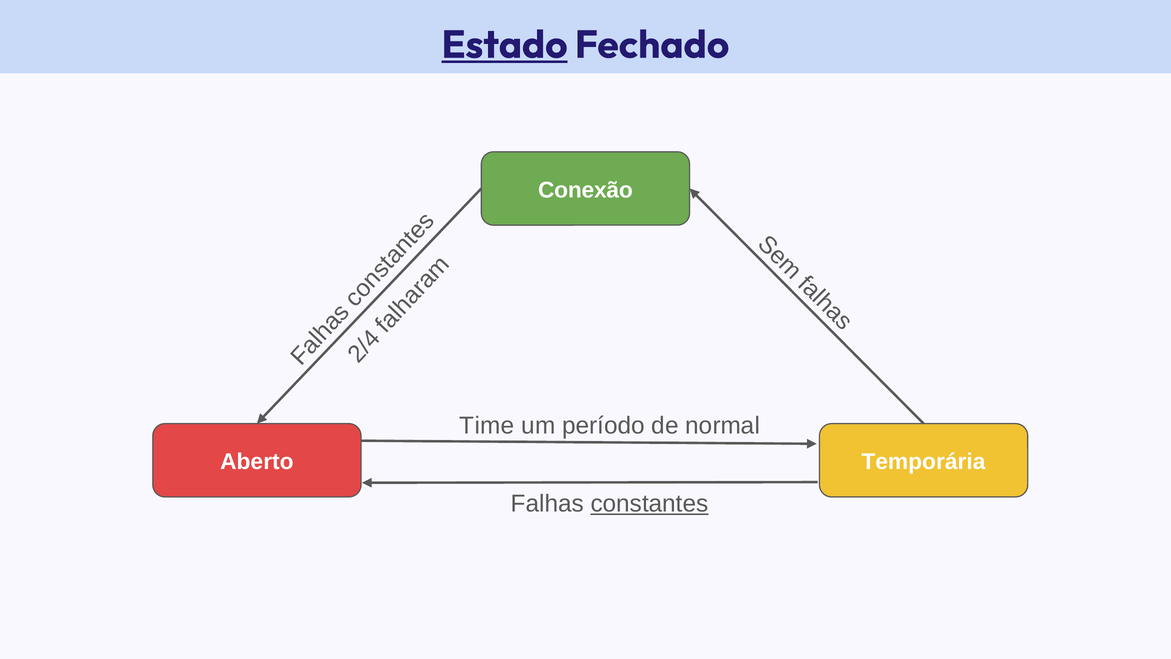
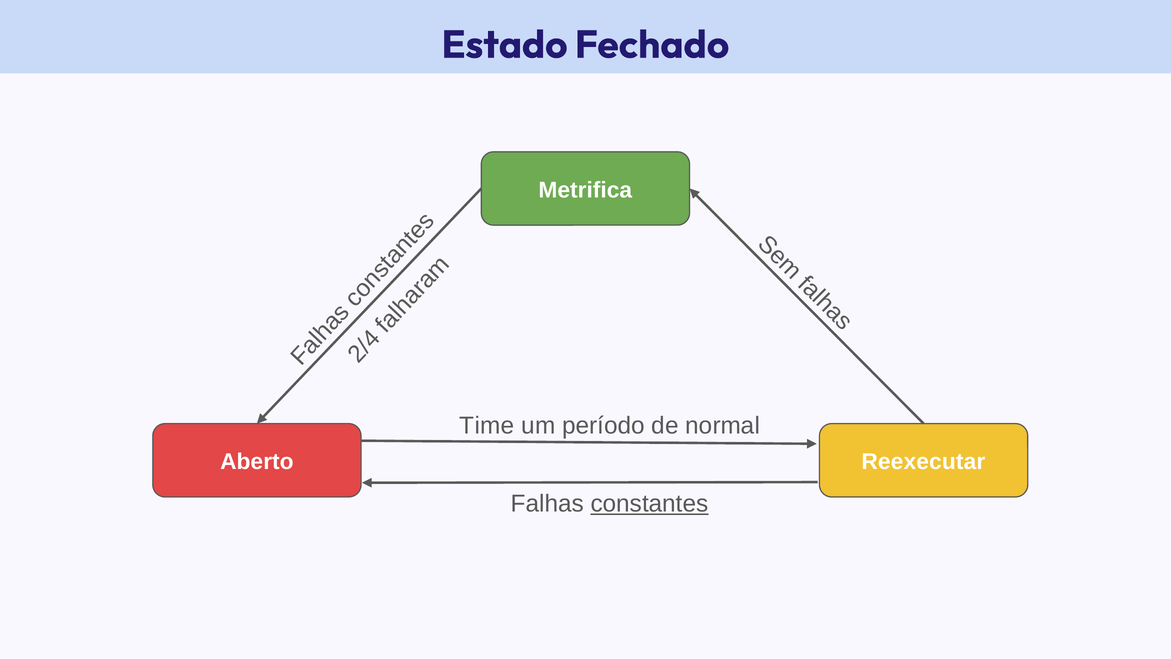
Estado underline: present -> none
Conexão: Conexão -> Metrifica
Temporária: Temporária -> Reexecutar
